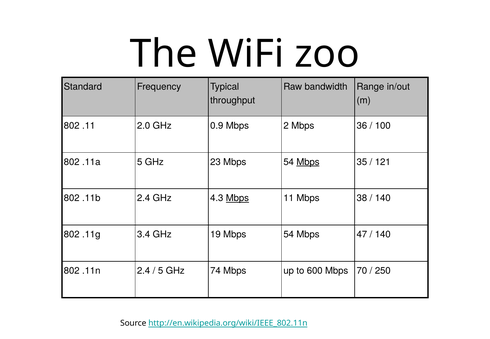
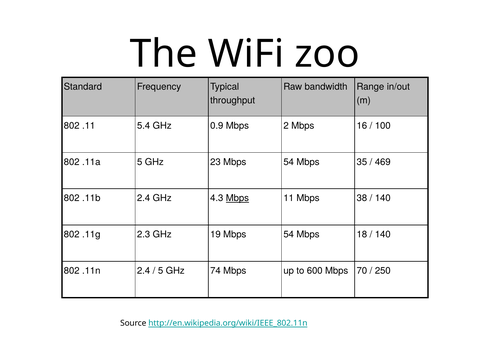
2.0: 2.0 -> 5.4
36: 36 -> 16
Mbps at (308, 162) underline: present -> none
121: 121 -> 469
3.4: 3.4 -> 2.3
47: 47 -> 18
